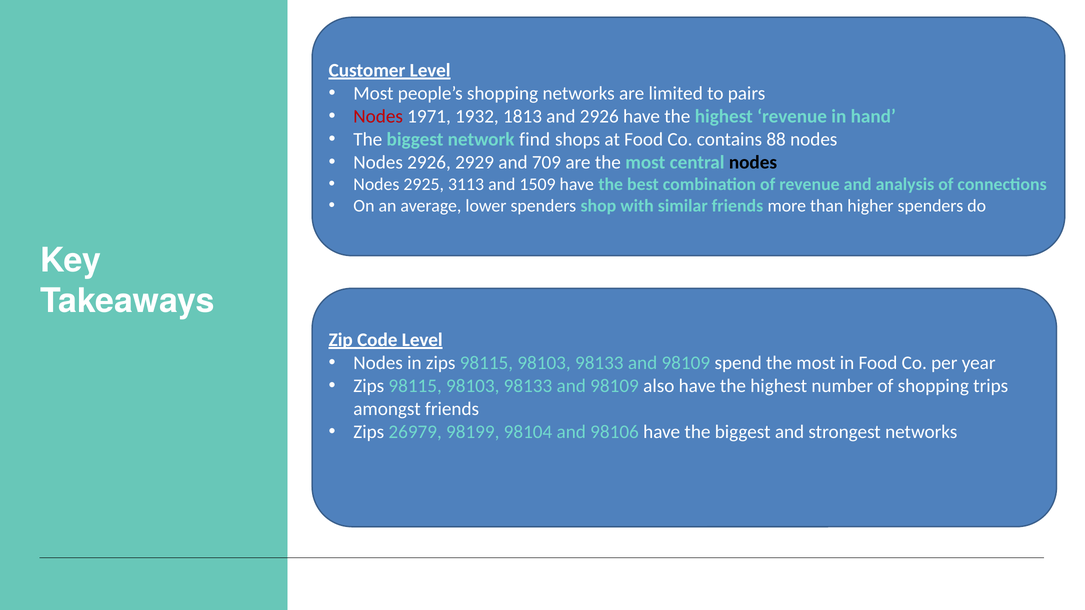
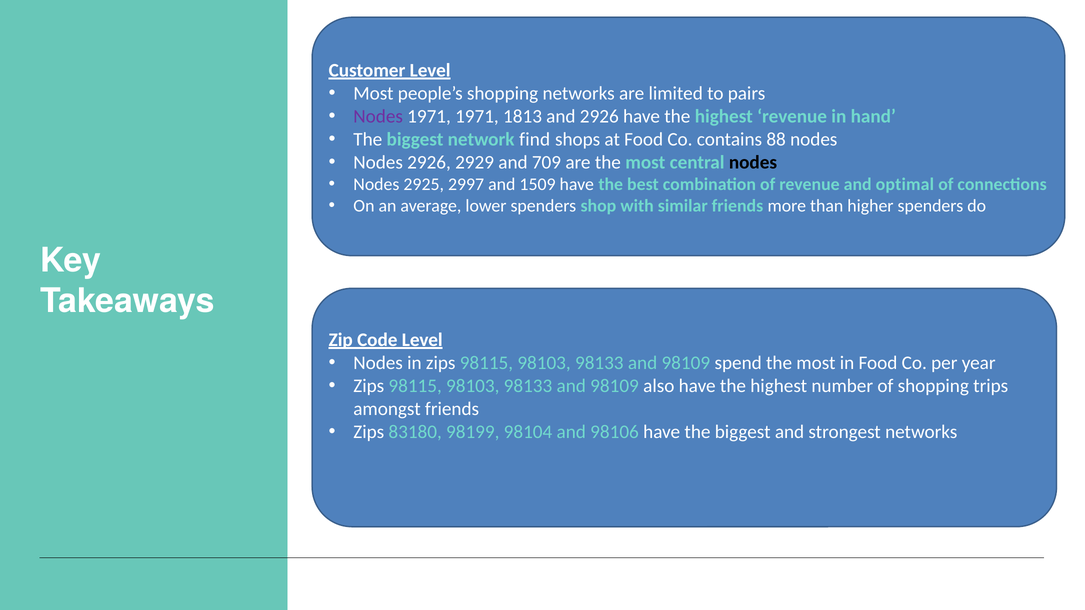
Nodes at (378, 116) colour: red -> purple
1971 1932: 1932 -> 1971
3113: 3113 -> 2997
analysis: analysis -> optimal
26979: 26979 -> 83180
